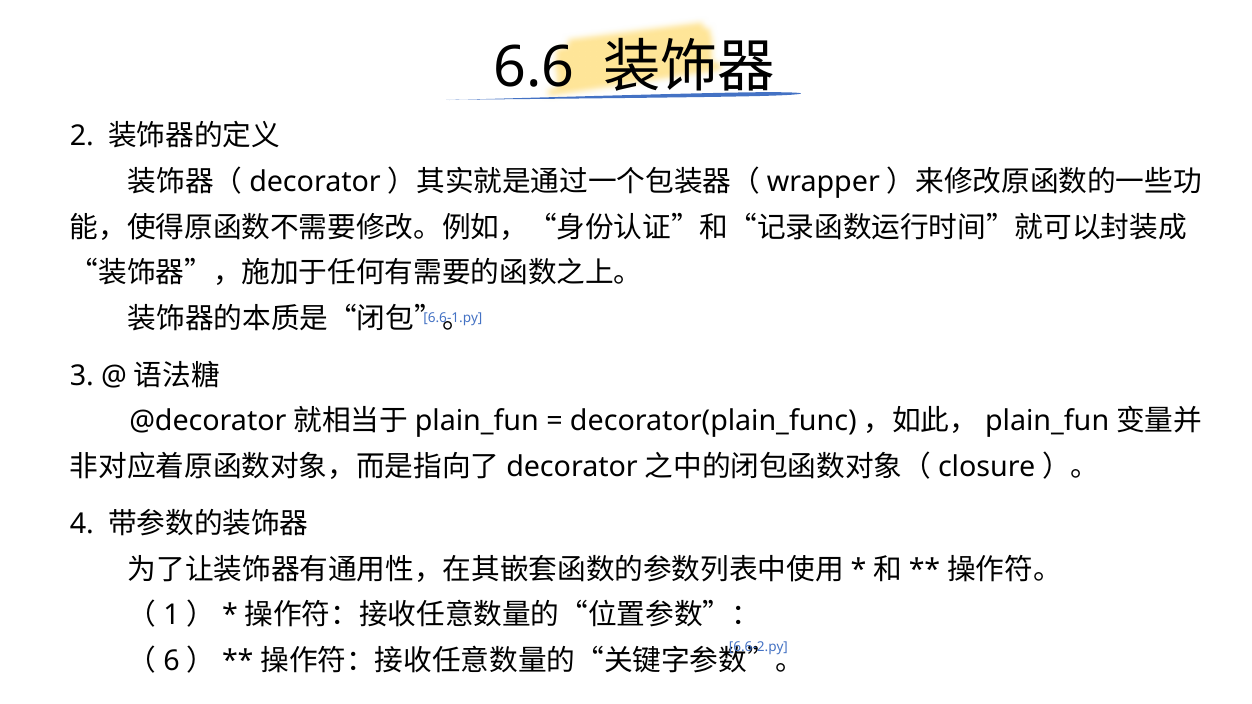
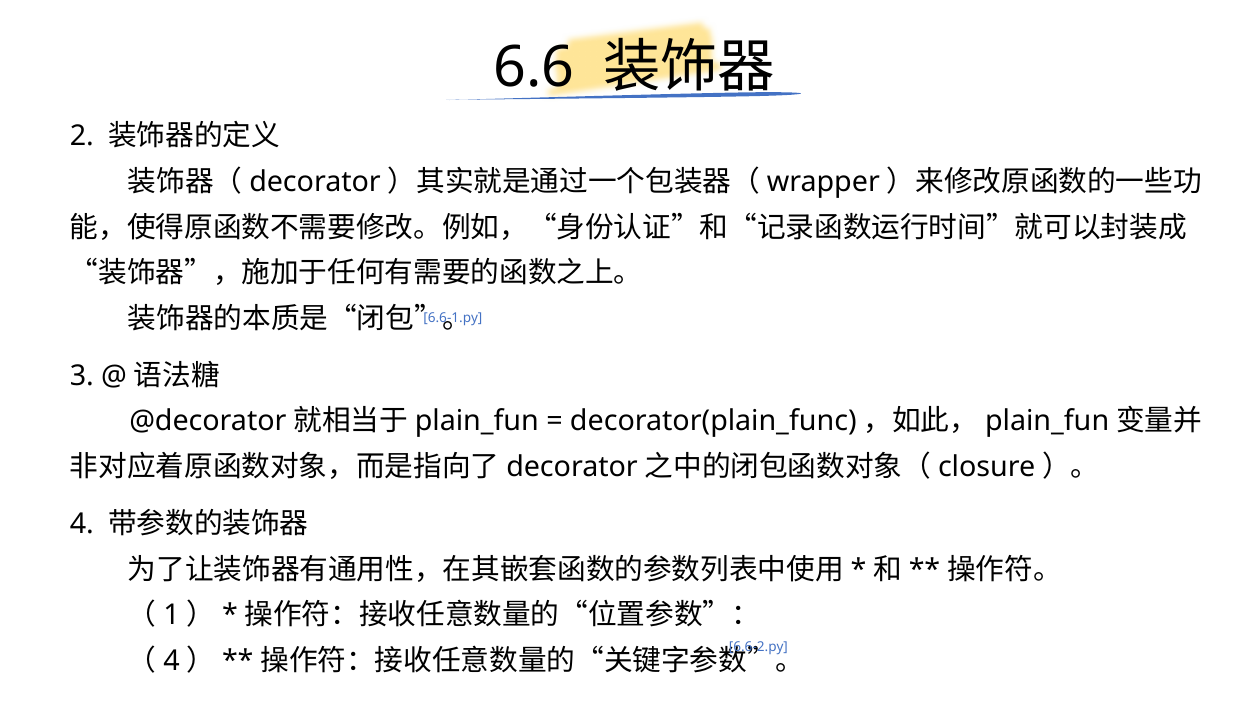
6 at (172, 661): 6 -> 4
